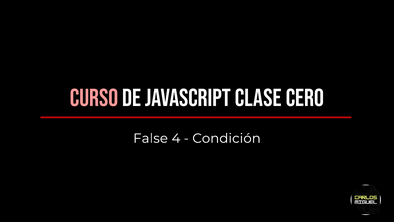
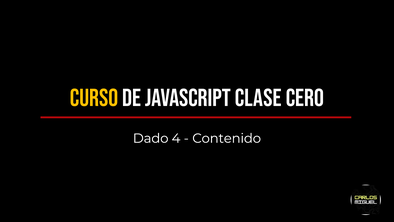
Curso colour: pink -> yellow
False: False -> Dado
Condición: Condición -> Contenido
